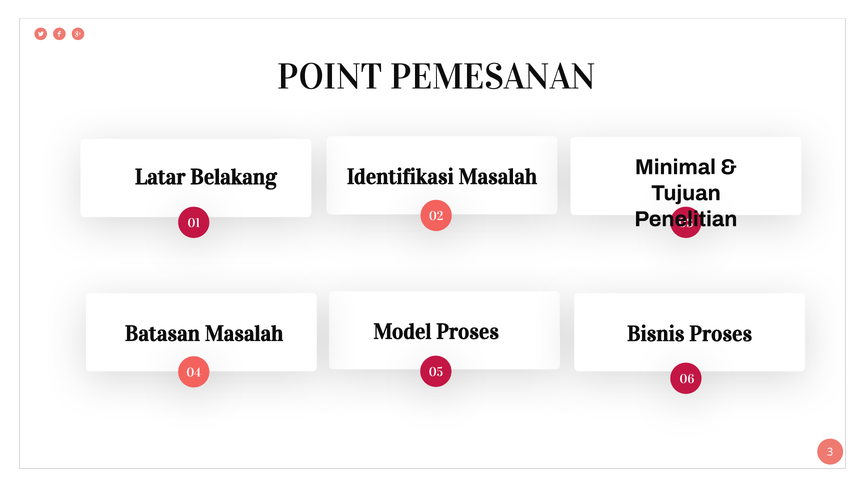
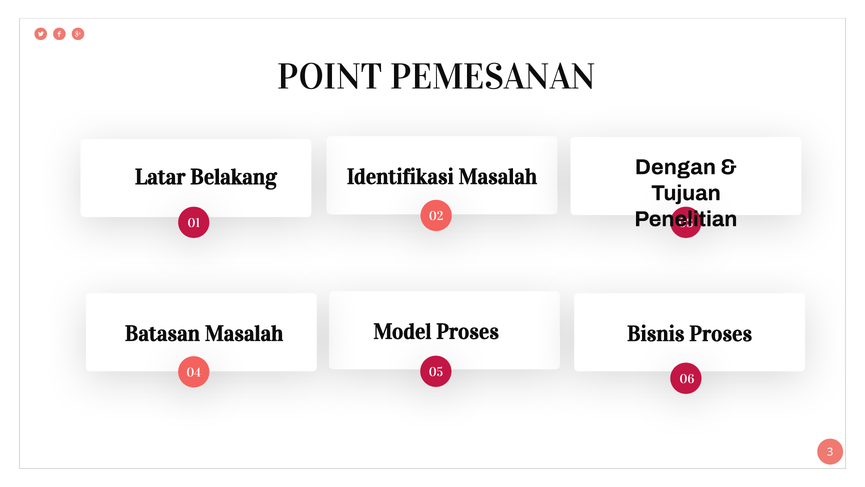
Minimal: Minimal -> Dengan
